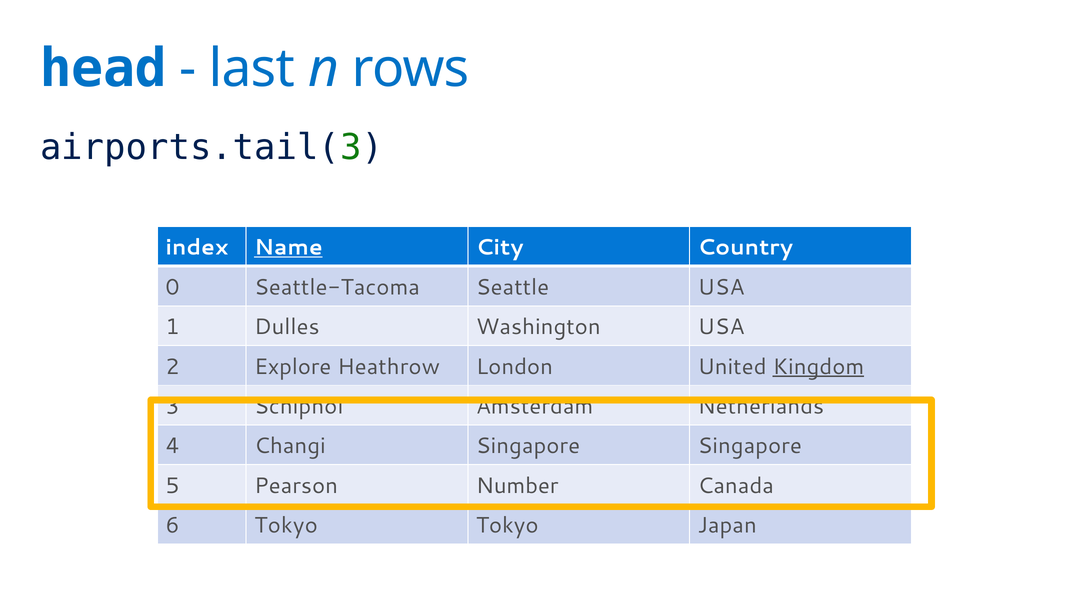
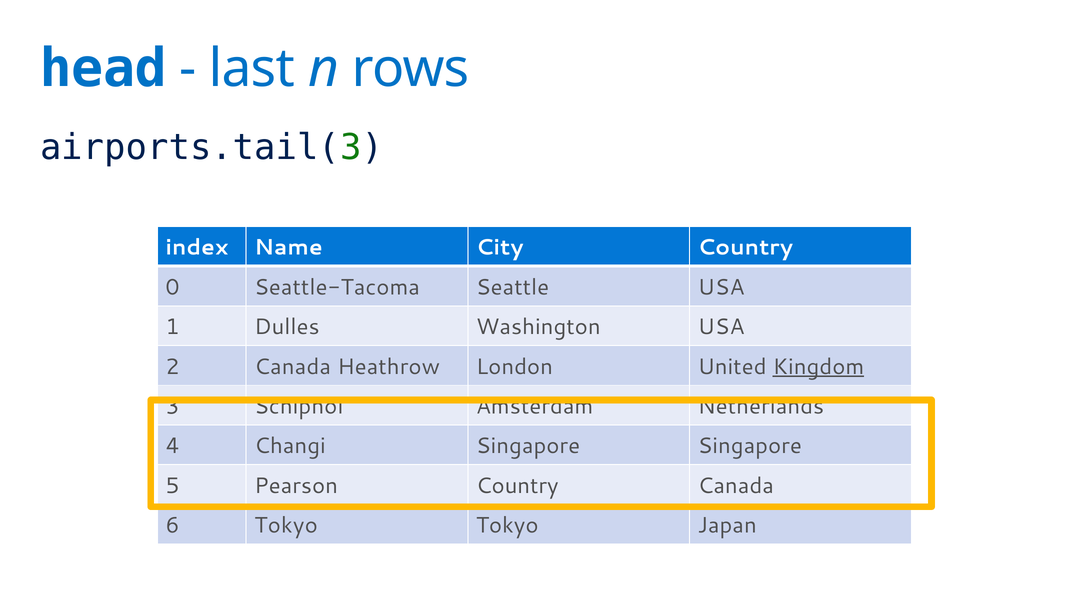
Name underline: present -> none
2 Explore: Explore -> Canada
Pearson Number: Number -> Country
